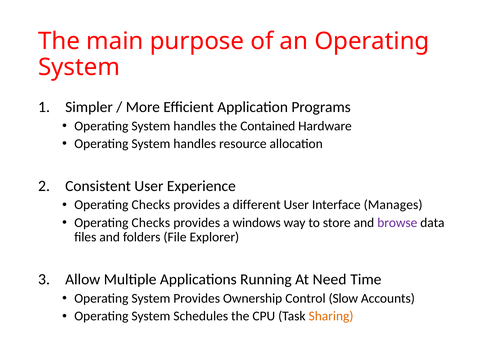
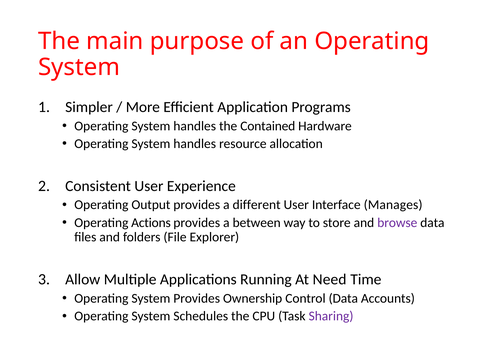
Checks at (151, 205): Checks -> Output
Checks at (151, 223): Checks -> Actions
windows: windows -> between
Control Slow: Slow -> Data
Sharing colour: orange -> purple
